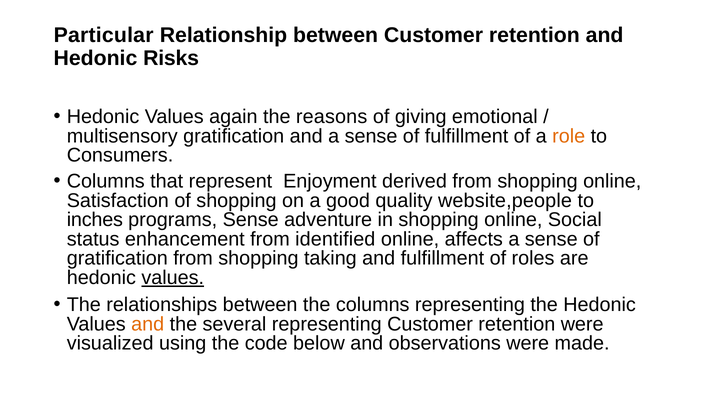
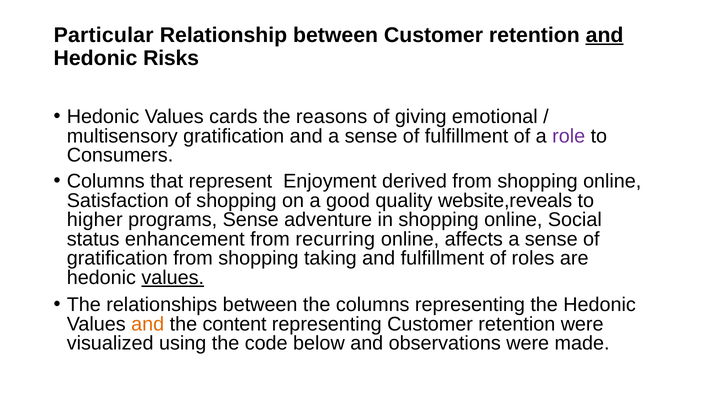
and at (605, 35) underline: none -> present
again: again -> cards
role colour: orange -> purple
website,people: website,people -> website,reveals
inches: inches -> higher
identified: identified -> recurring
several: several -> content
